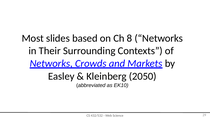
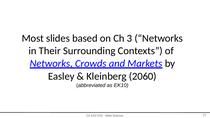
8: 8 -> 3
2050: 2050 -> 2060
